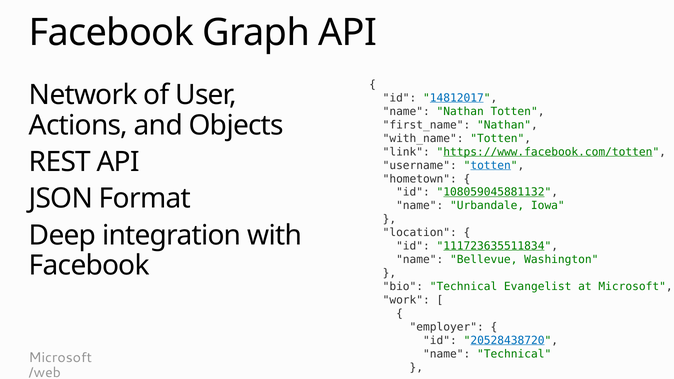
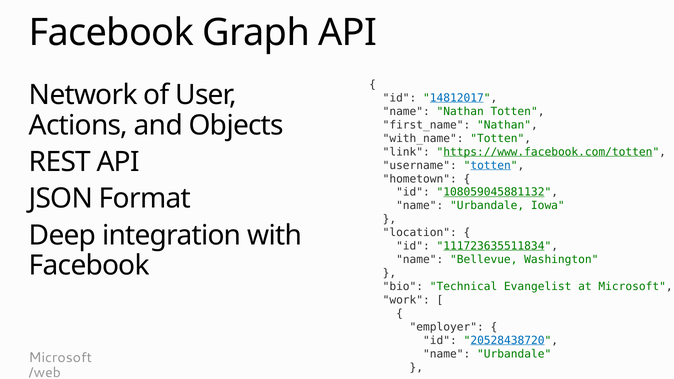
Technical at (514, 354): Technical -> Urbandale
